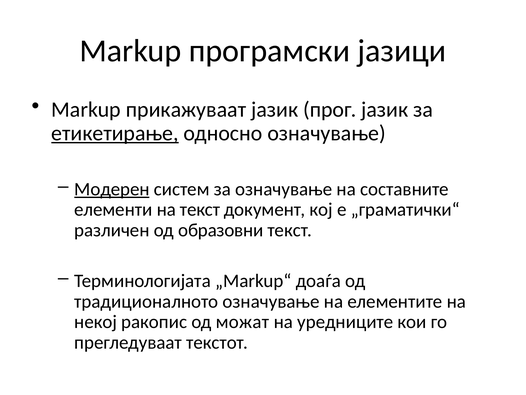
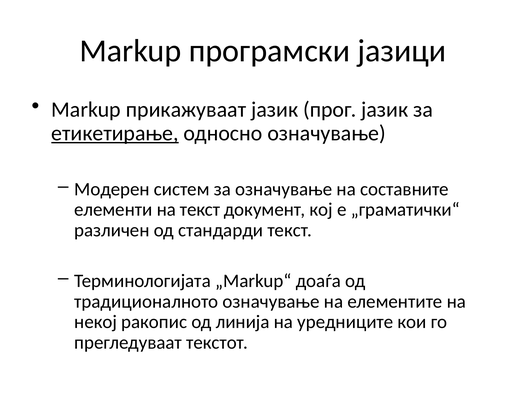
Модерен underline: present -> none
образовни: образовни -> стандарди
можат: можат -> линија
